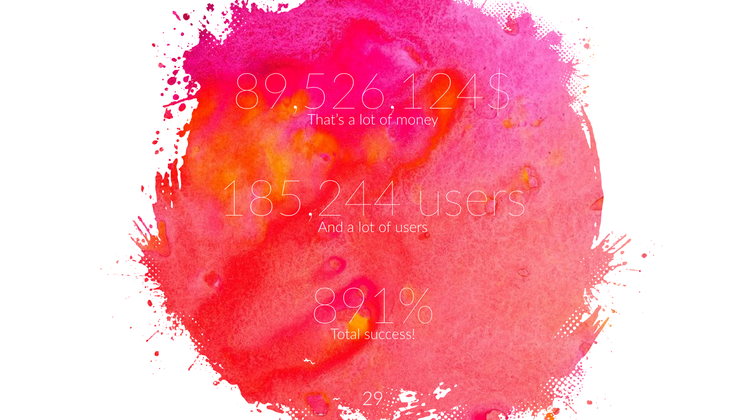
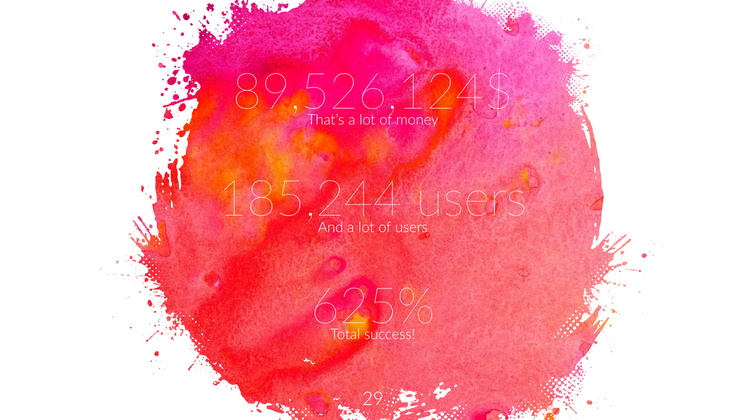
891%: 891% -> 625%
